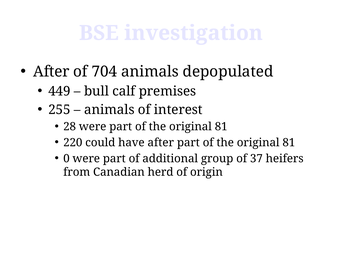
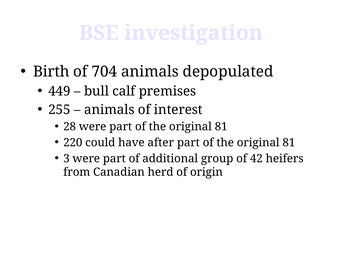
After at (51, 72): After -> Birth
0: 0 -> 3
37: 37 -> 42
